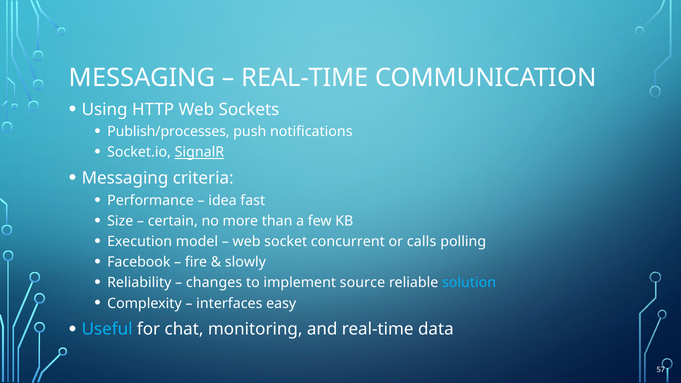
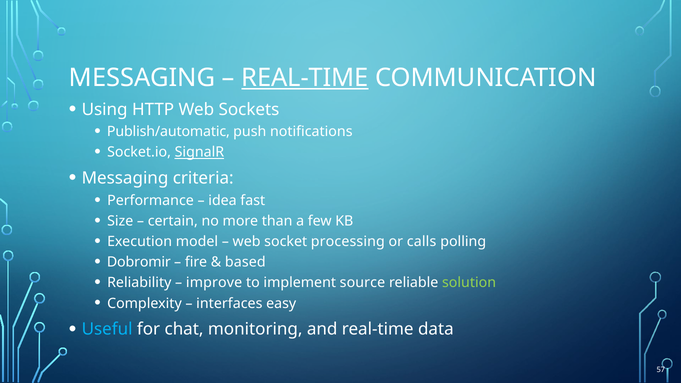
REAL-TIME at (305, 78) underline: none -> present
Publish/processes: Publish/processes -> Publish/automatic
concurrent: concurrent -> processing
Facebook: Facebook -> Dobromir
slowly: slowly -> based
changes: changes -> improve
solution colour: light blue -> light green
